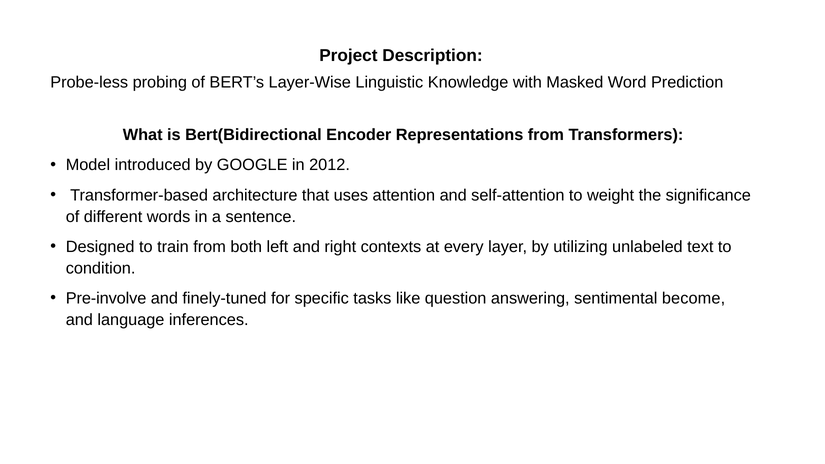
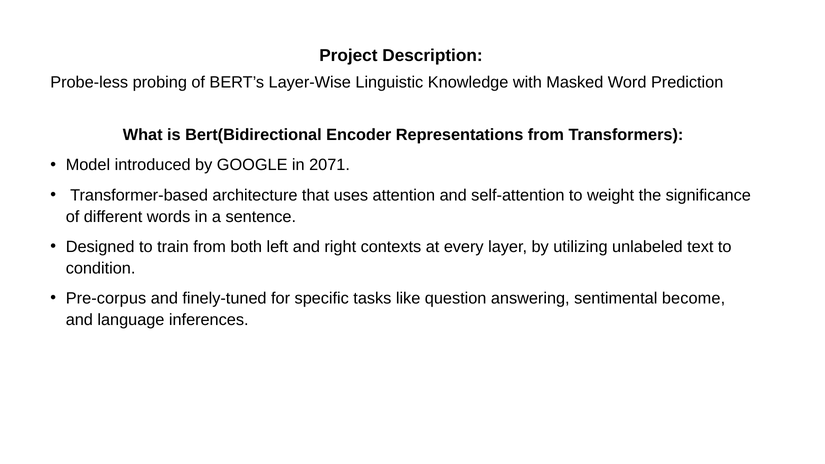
2012: 2012 -> 2071
Pre-involve: Pre-involve -> Pre-corpus
